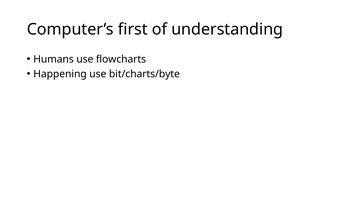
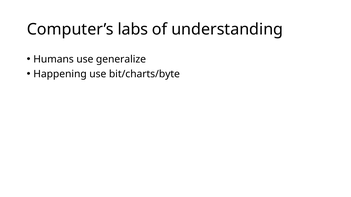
first: first -> labs
flowcharts: flowcharts -> generalize
